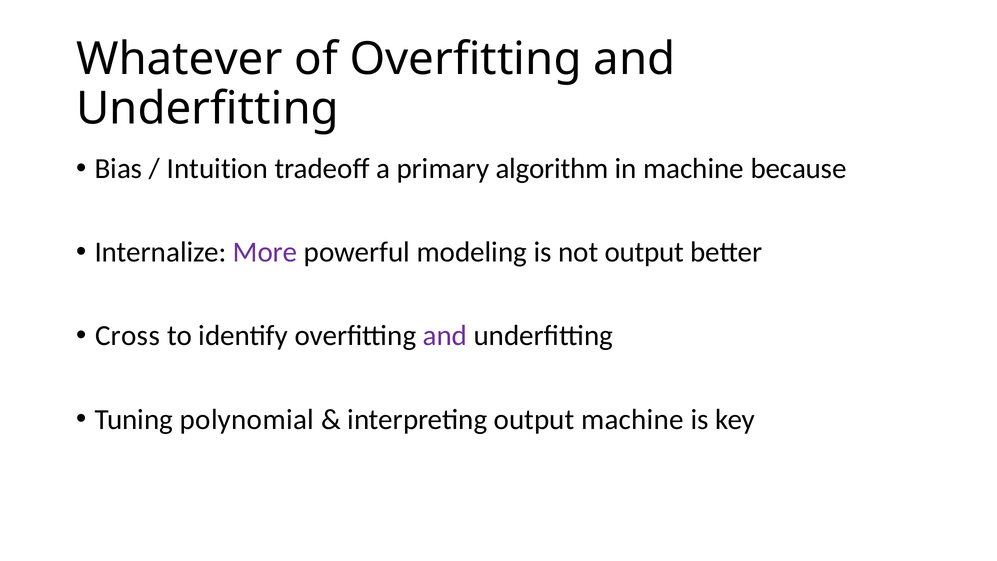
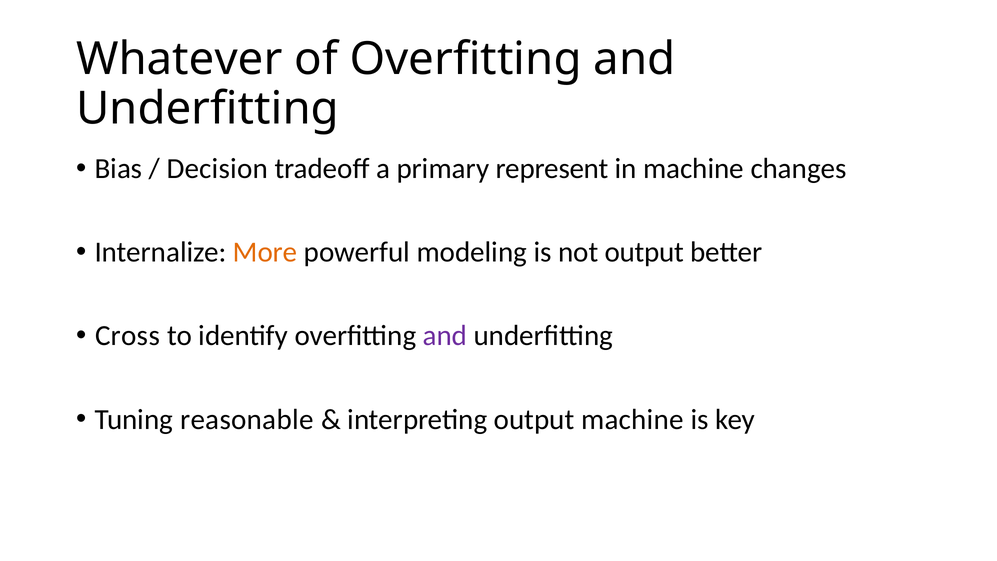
Intuition: Intuition -> Decision
algorithm: algorithm -> represent
because: because -> changes
More colour: purple -> orange
polynomial: polynomial -> reasonable
